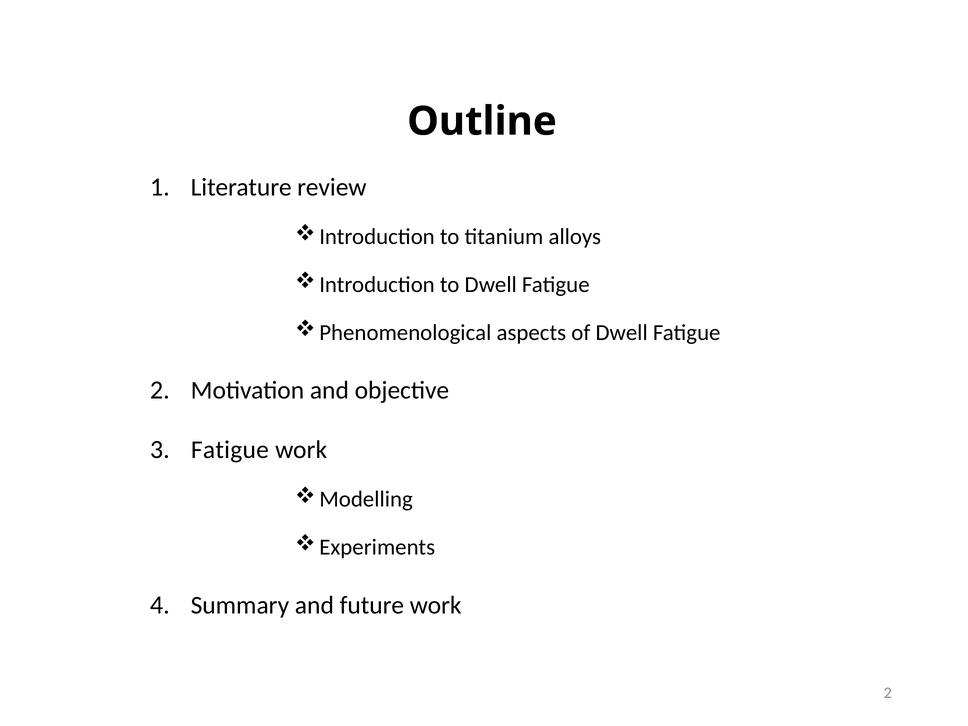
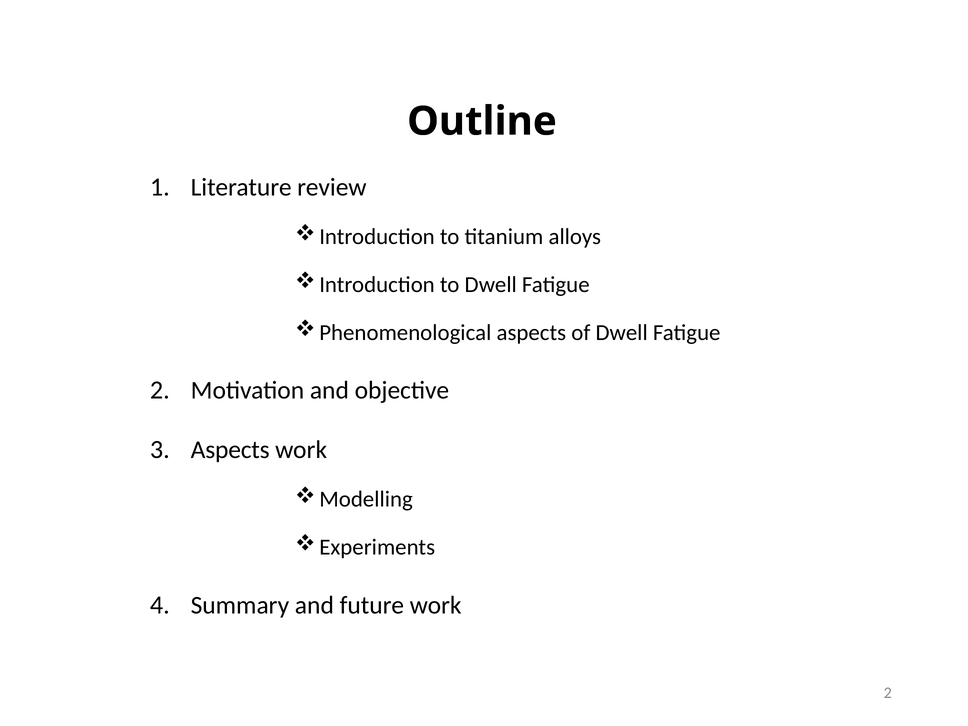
Fatigue at (230, 450): Fatigue -> Aspects
